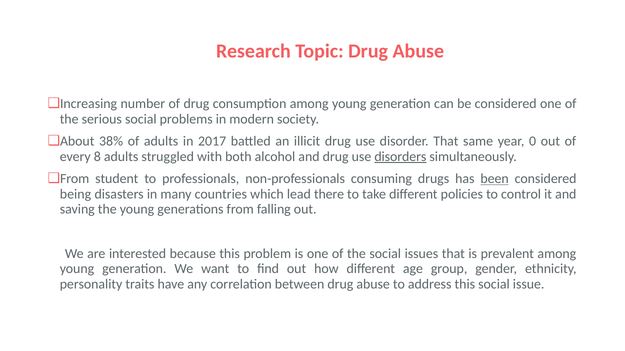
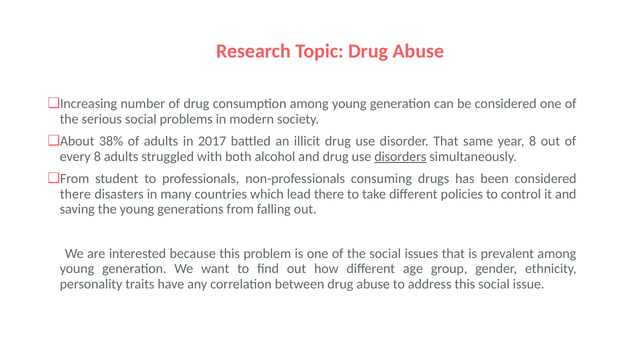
year 0: 0 -> 8
been underline: present -> none
being at (76, 194): being -> there
